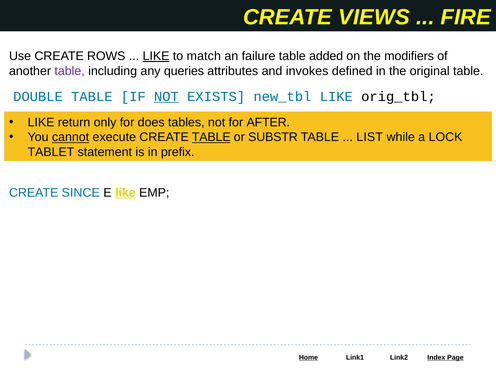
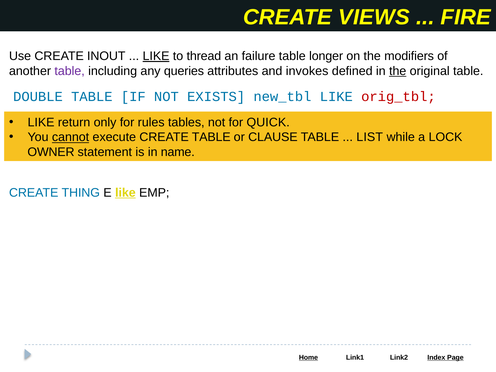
ROWS: ROWS -> INOUT
match: match -> thread
added: added -> longer
the at (398, 71) underline: none -> present
NOT at (166, 96) underline: present -> none
orig_tbl colour: black -> red
does: does -> rules
AFTER: AFTER -> QUICK
TABLE at (211, 137) underline: present -> none
SUBSTR: SUBSTR -> CLAUSE
TABLET: TABLET -> OWNER
prefix: prefix -> name
SINCE: SINCE -> THING
